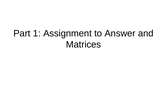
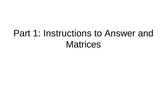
Assignment: Assignment -> Instructions
